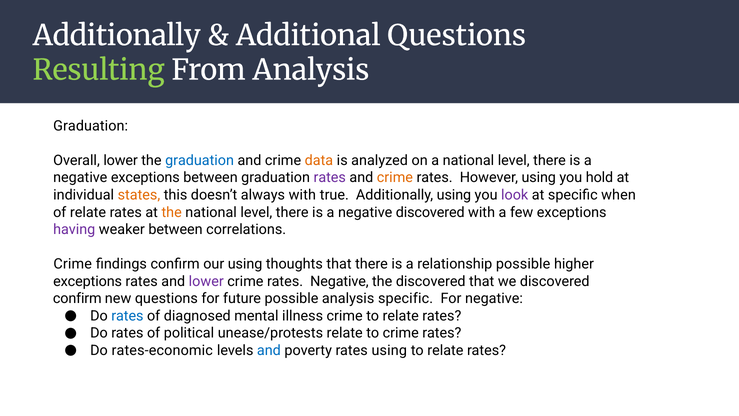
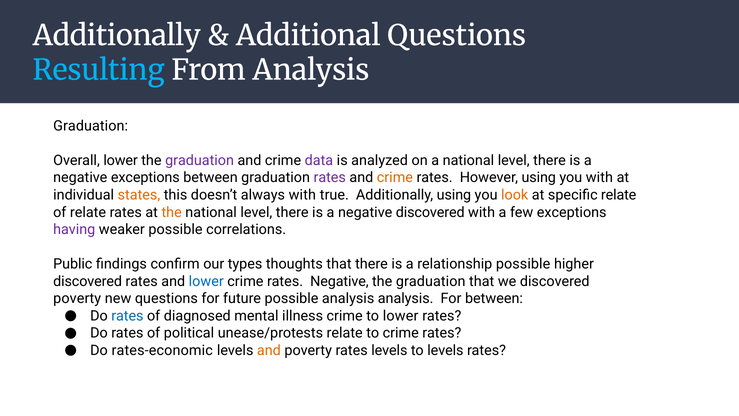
Resulting colour: light green -> light blue
graduation at (200, 160) colour: blue -> purple
data colour: orange -> purple
you hold: hold -> with
look colour: purple -> orange
specific when: when -> relate
weaker between: between -> possible
Crime at (73, 264): Crime -> Public
our using: using -> types
exceptions at (88, 281): exceptions -> discovered
lower at (206, 281) colour: purple -> blue
discovered at (431, 281): discovered -> graduation
confirm at (77, 298): confirm -> poverty
analysis specific: specific -> analysis
For negative: negative -> between
relate at (401, 316): relate -> lower
and at (269, 350) colour: blue -> orange
rates using: using -> levels
relate at (445, 350): relate -> levels
